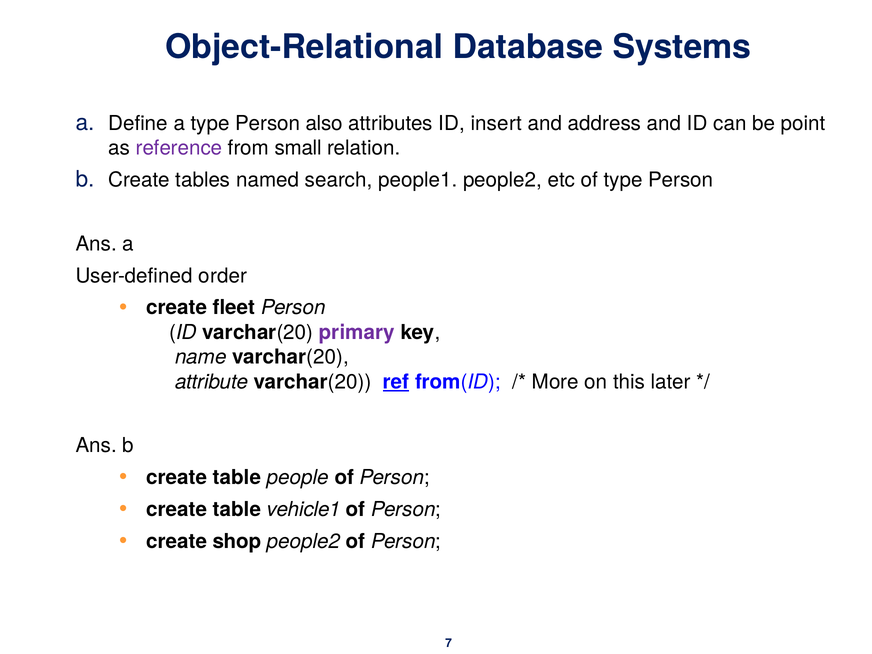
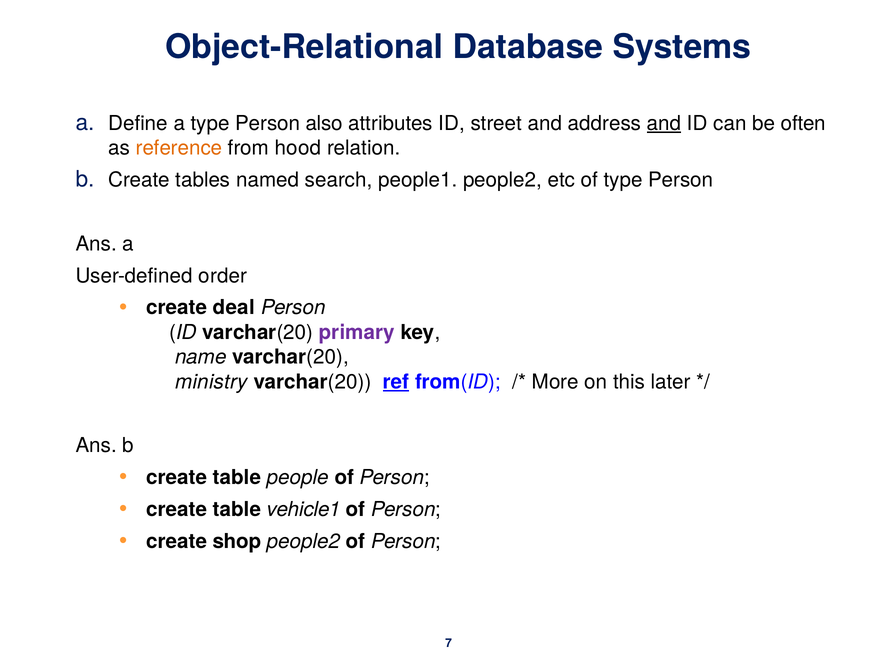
insert: insert -> street
and at (664, 123) underline: none -> present
point: point -> often
reference colour: purple -> orange
small: small -> hood
fleet: fleet -> deal
attribute: attribute -> ministry
